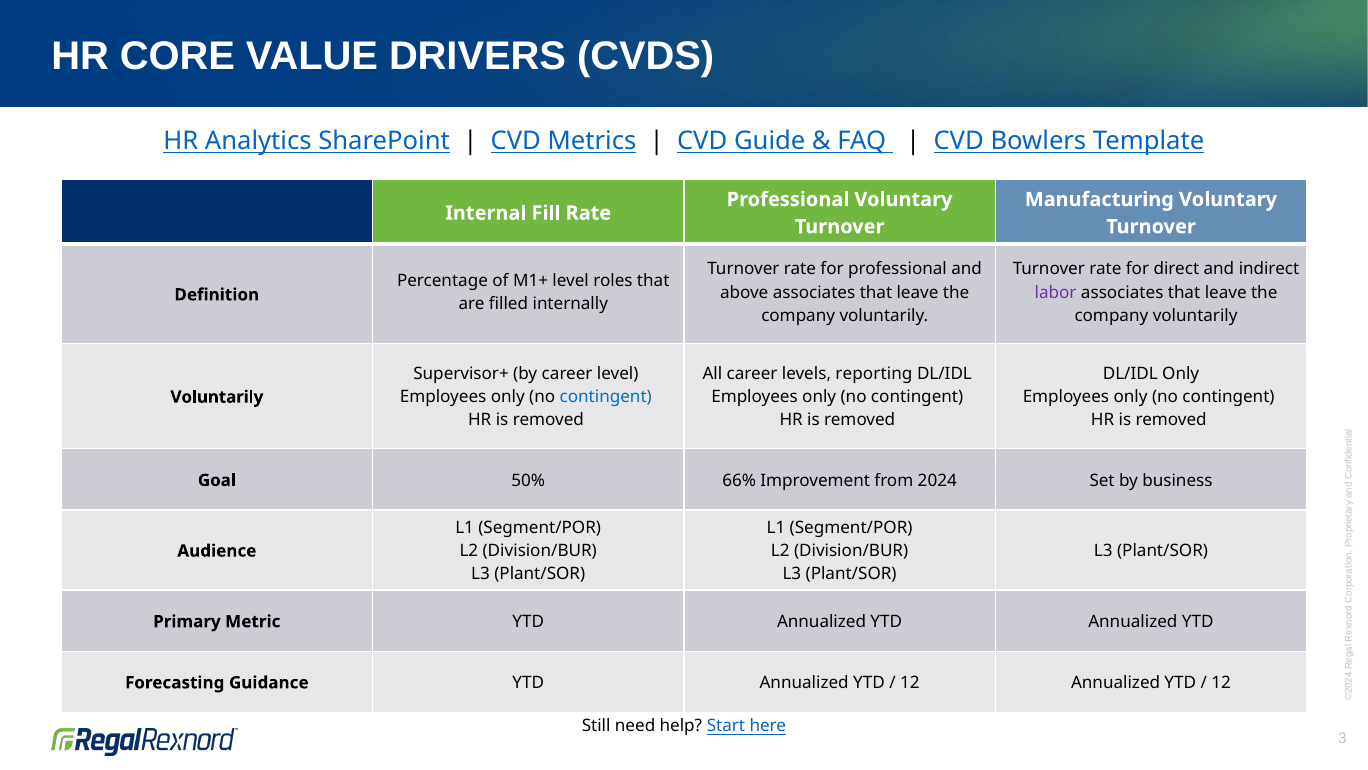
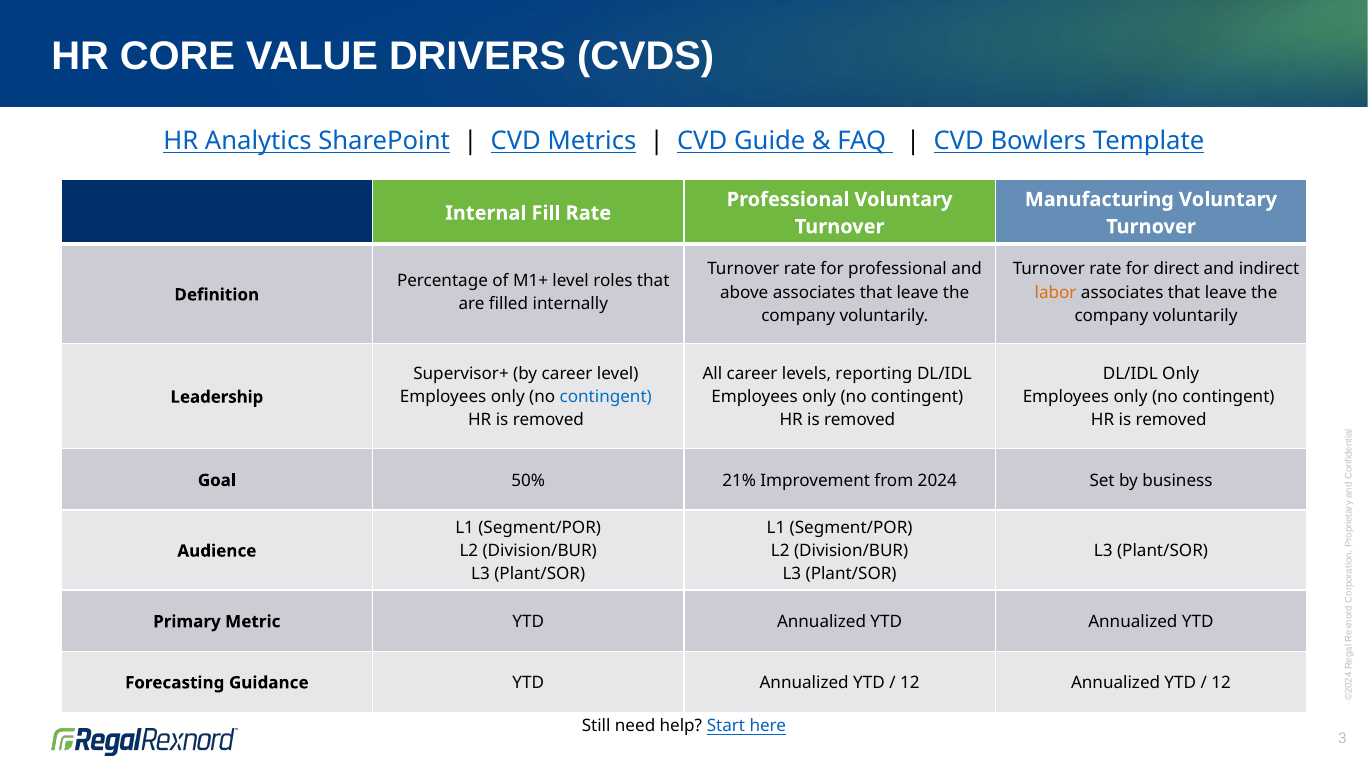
labor colour: purple -> orange
Voluntarily at (217, 397): Voluntarily -> Leadership
66%: 66% -> 21%
